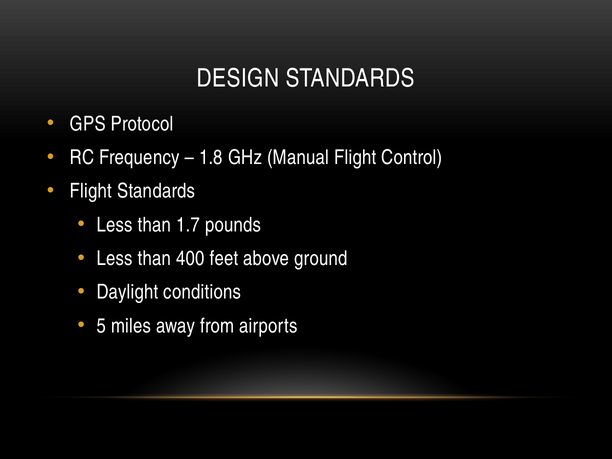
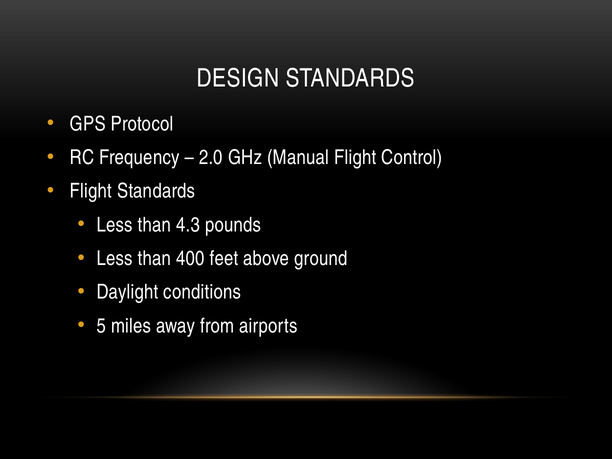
1.8: 1.8 -> 2.0
1.7: 1.7 -> 4.3
